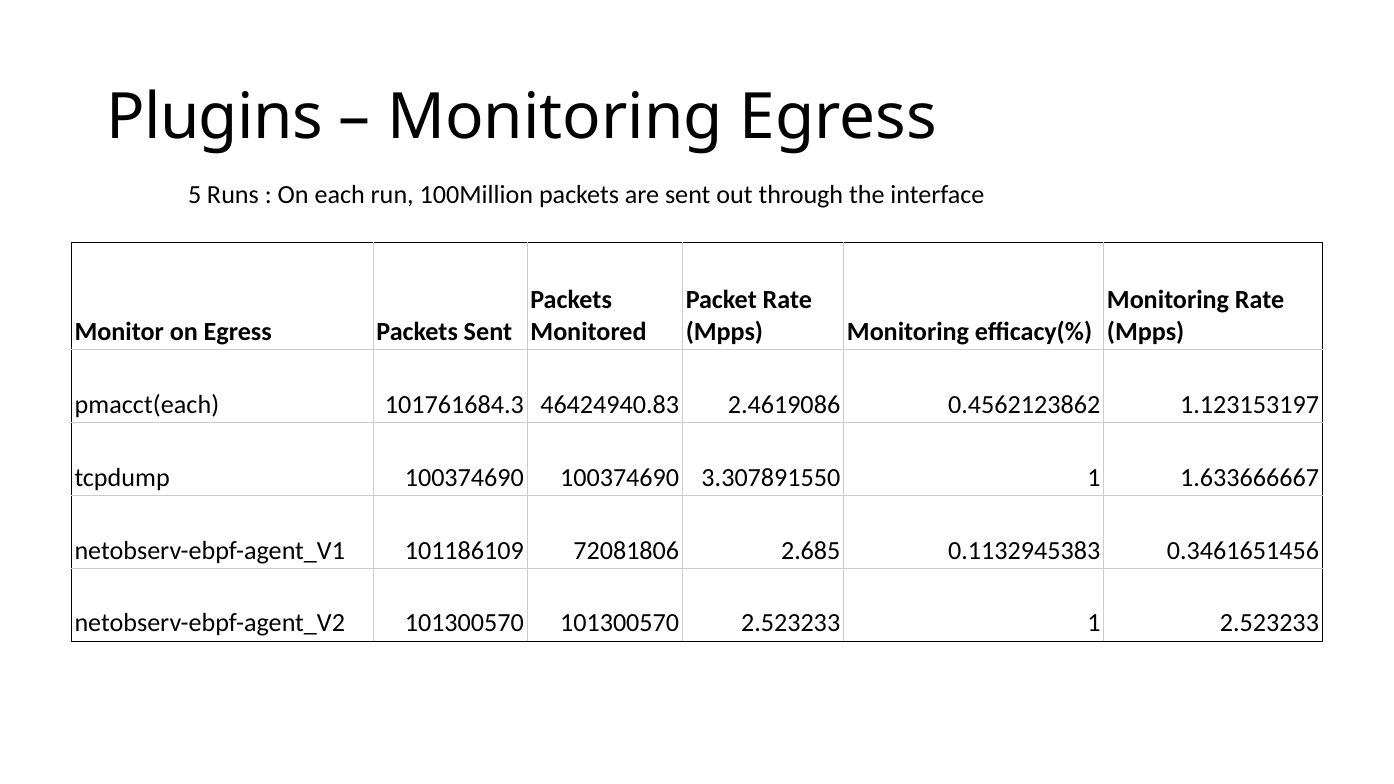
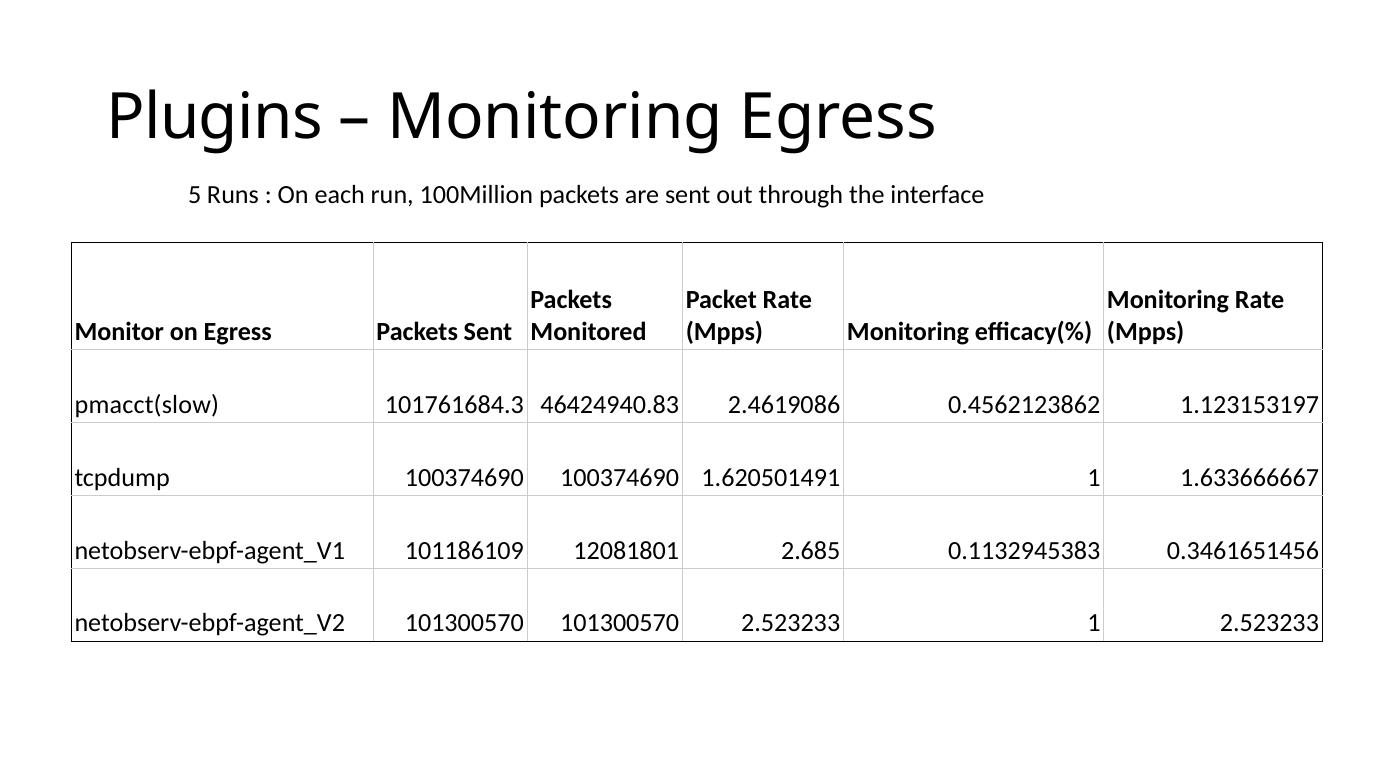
pmacct(each: pmacct(each -> pmacct(slow
3.307891550: 3.307891550 -> 1.620501491
72081806: 72081806 -> 12081801
